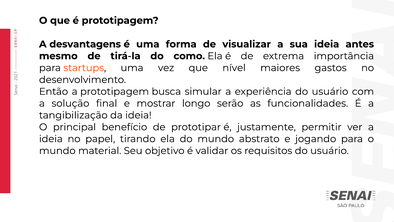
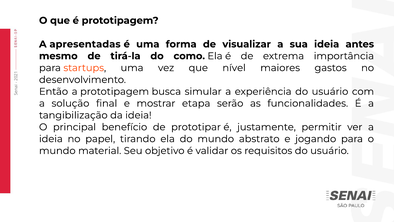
desvantagens: desvantagens -> apresentadas
longo: longo -> etapa
